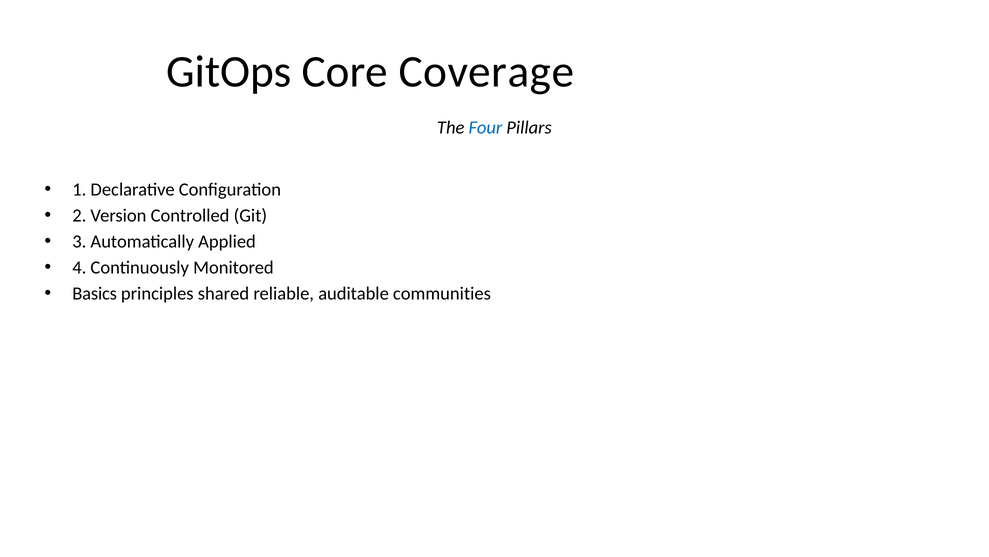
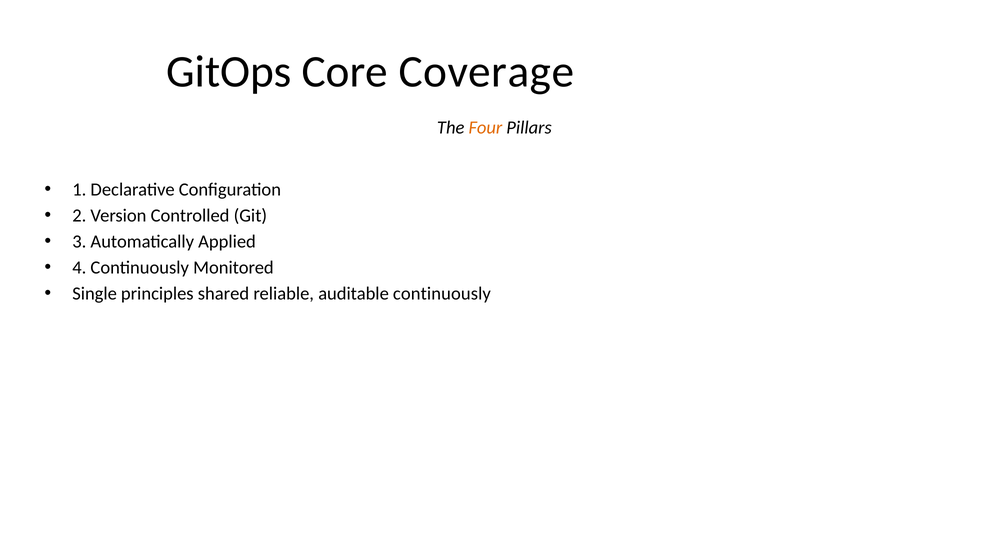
Four colour: blue -> orange
Basics: Basics -> Single
auditable communities: communities -> continuously
